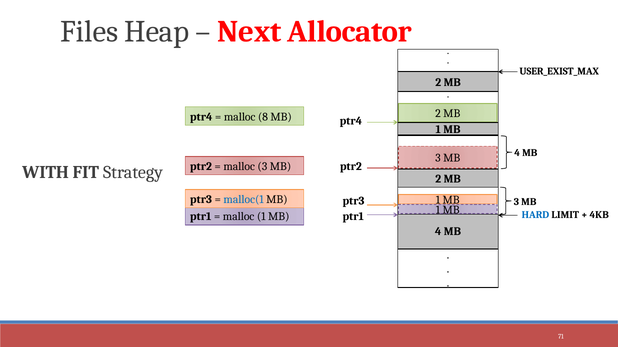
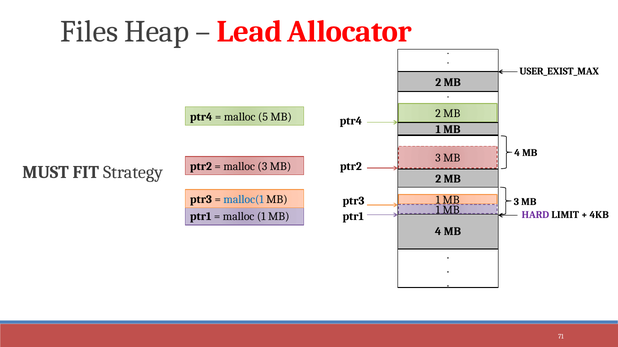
Next: Next -> Lead
8: 8 -> 5
WITH: WITH -> MUST
HARD colour: blue -> purple
